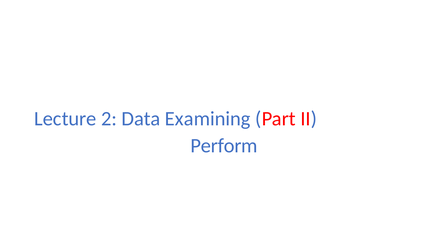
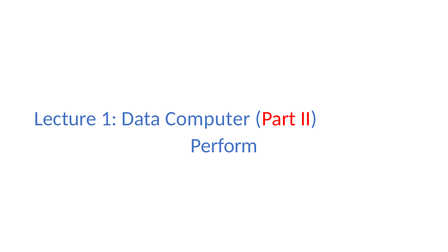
2: 2 -> 1
Examining: Examining -> Computer
